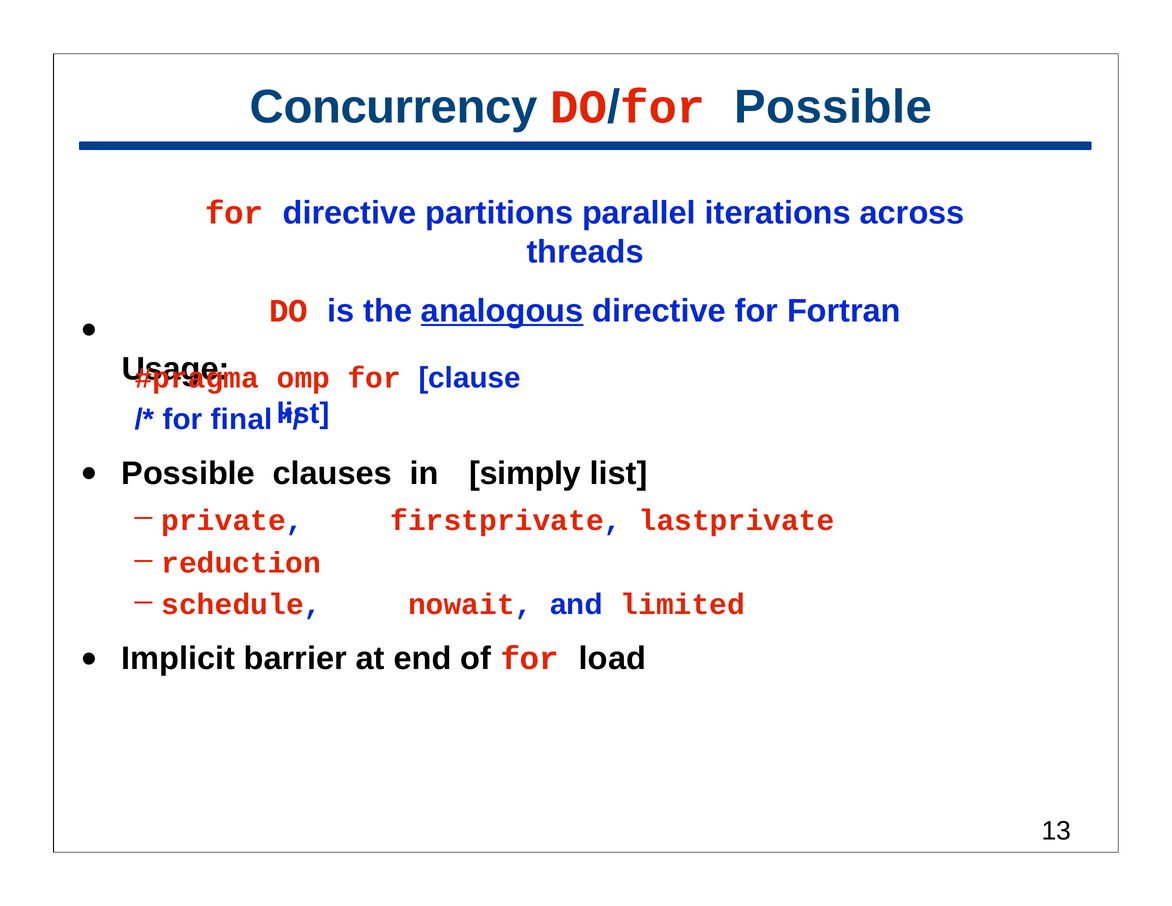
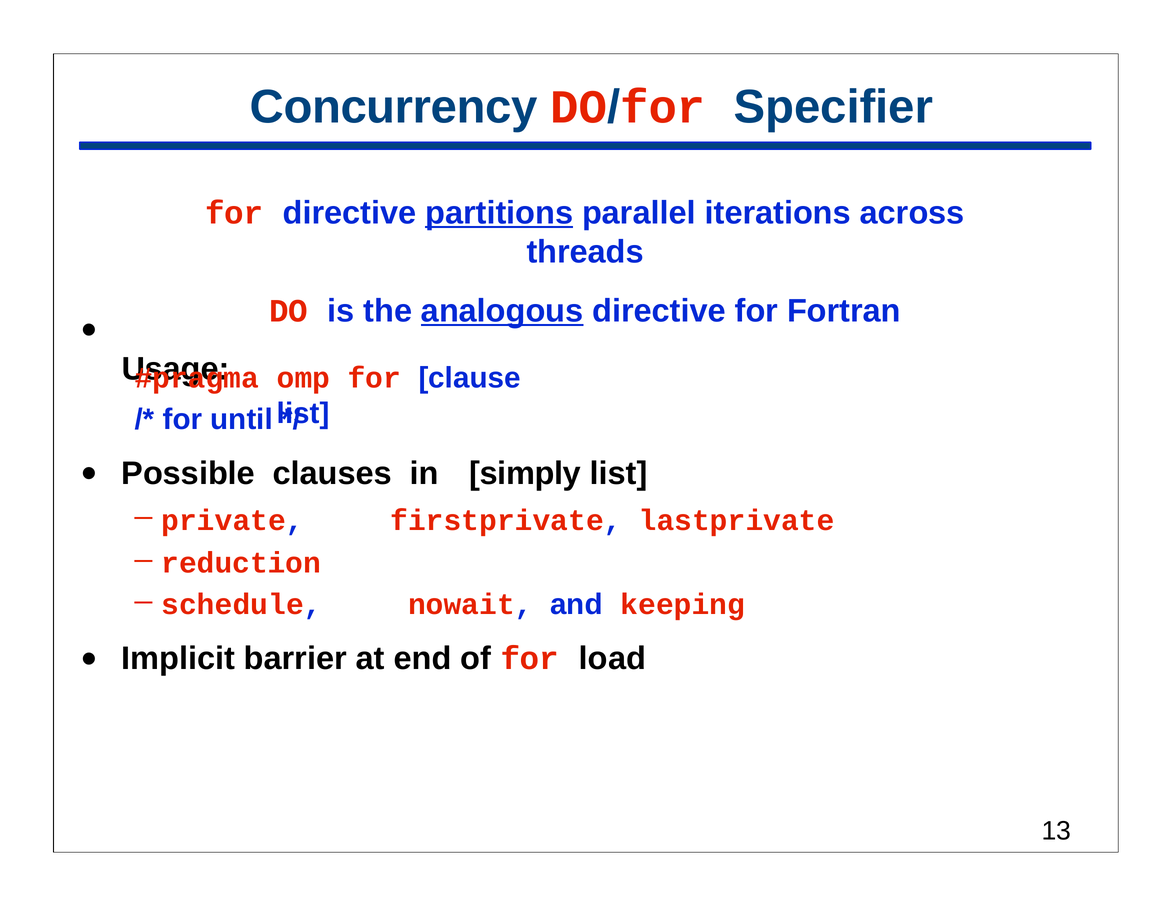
for Possible: Possible -> Specifier
partitions underline: none -> present
final: final -> until
limited: limited -> keeping
